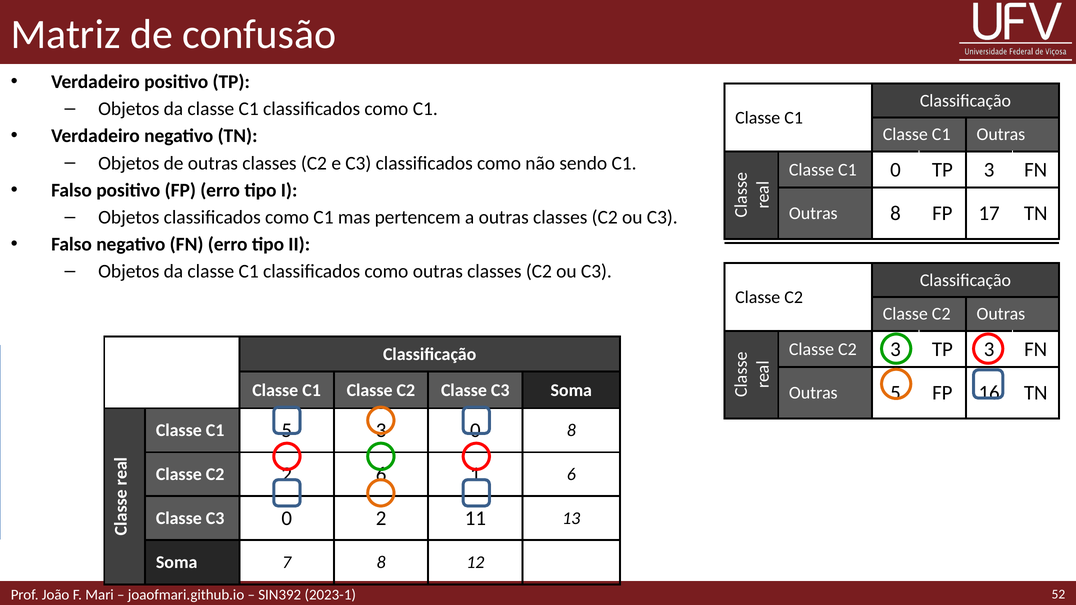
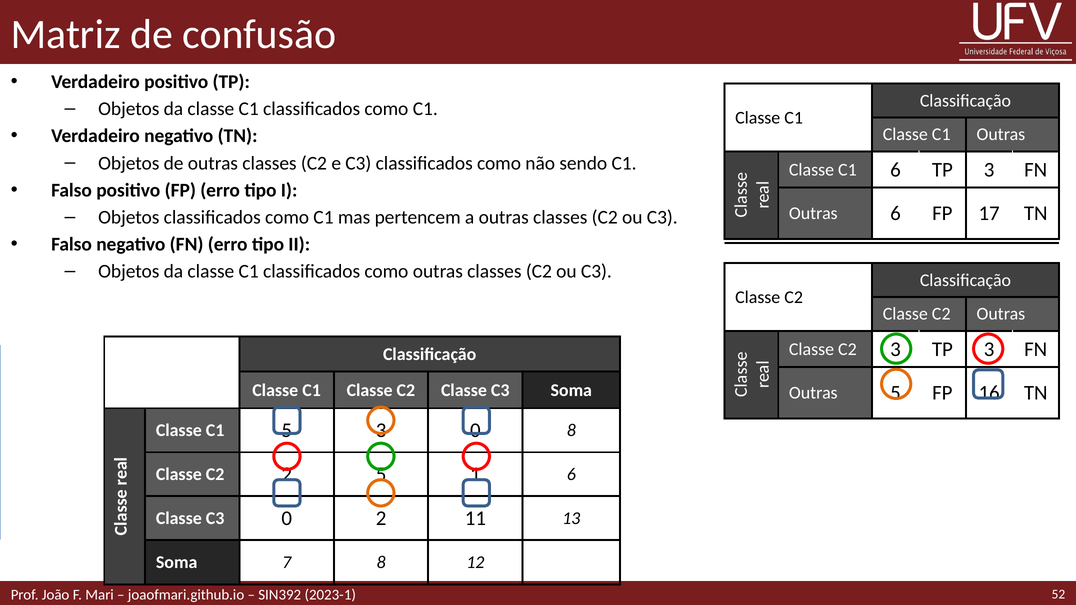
C1 0: 0 -> 6
Outras 8: 8 -> 6
2 6: 6 -> 5
